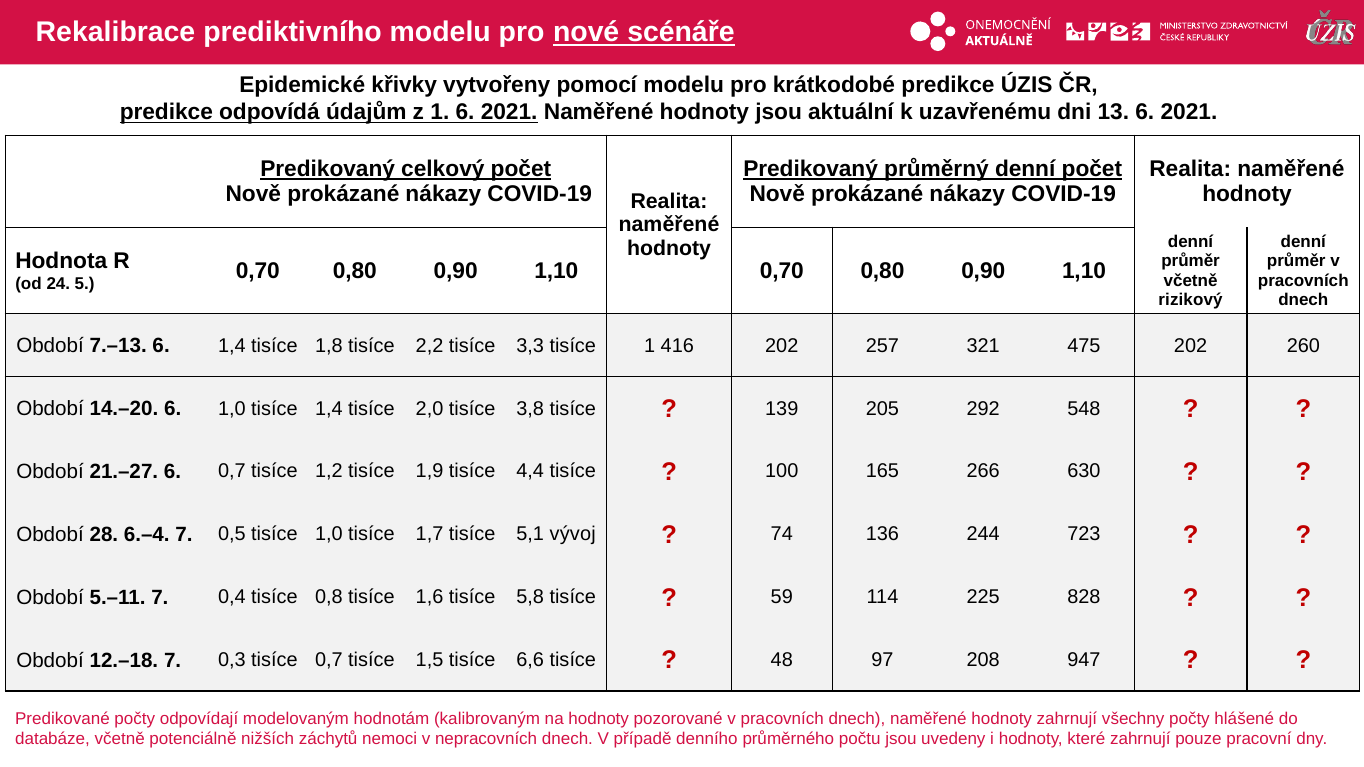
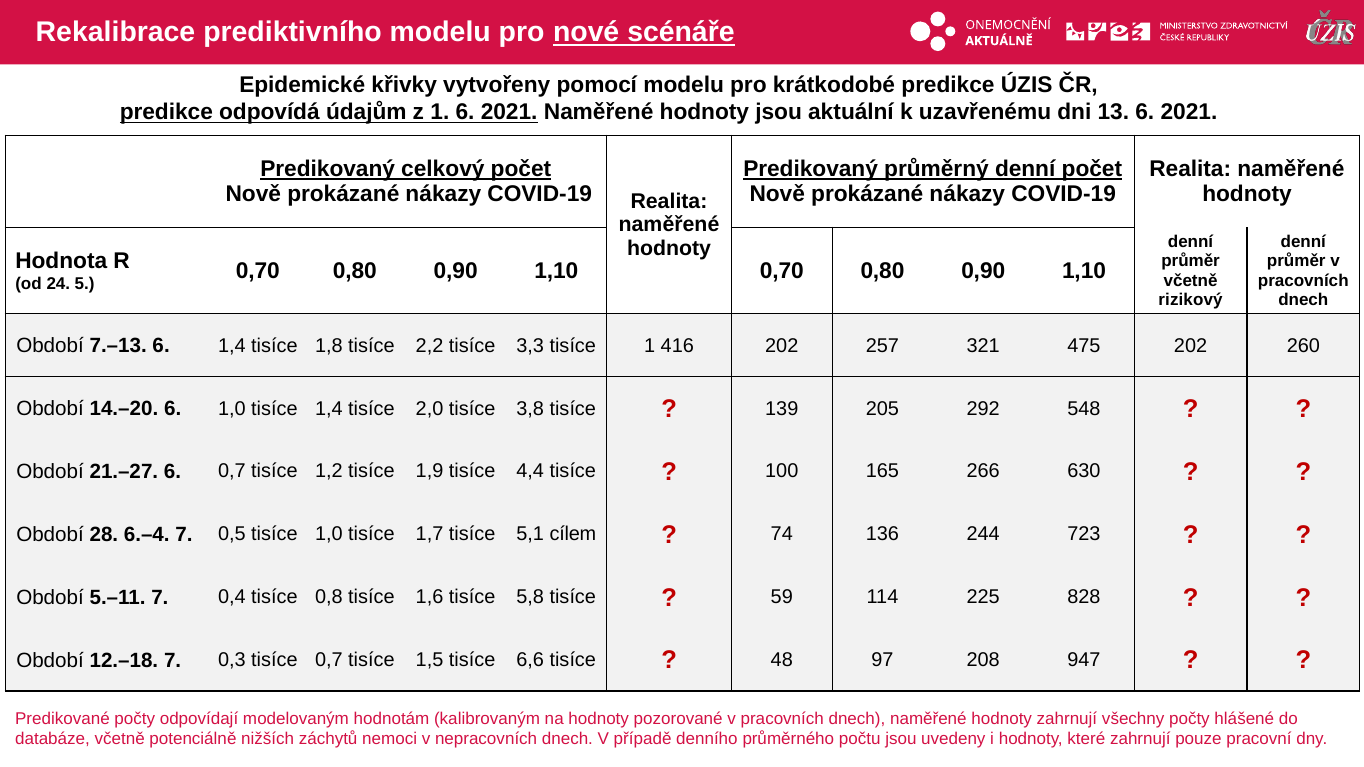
vývoj: vývoj -> cílem
